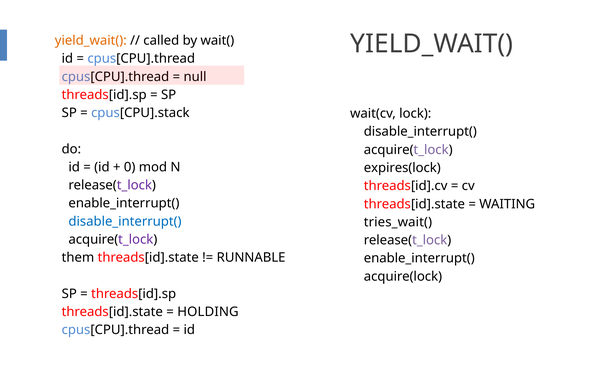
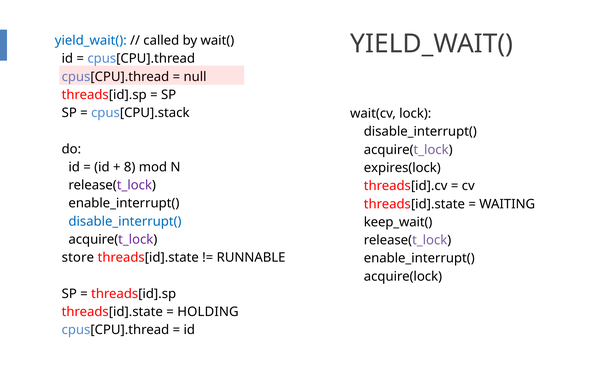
yield_wait( at (91, 41) colour: orange -> blue
0: 0 -> 8
tries_wait(: tries_wait( -> keep_wait(
them: them -> store
